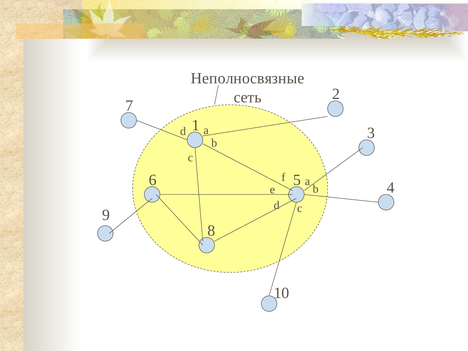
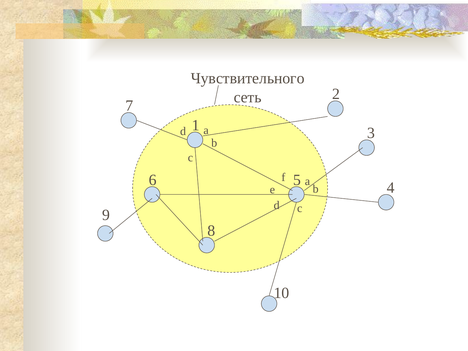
Неполносвязные: Неполносвязные -> Чувствительного
